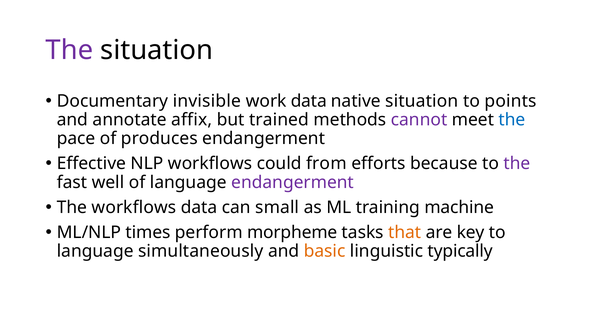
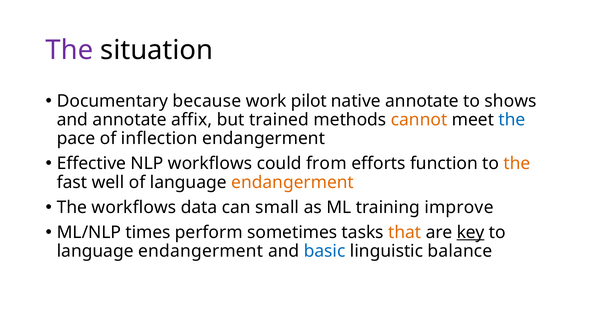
invisible: invisible -> because
work data: data -> pilot
native situation: situation -> annotate
points: points -> shows
cannot colour: purple -> orange
produces: produces -> inflection
because: because -> function
the at (517, 164) colour: purple -> orange
endangerment at (293, 183) colour: purple -> orange
machine: machine -> improve
morpheme: morpheme -> sometimes
key underline: none -> present
simultaneously at (201, 251): simultaneously -> endangerment
basic colour: orange -> blue
typically: typically -> balance
